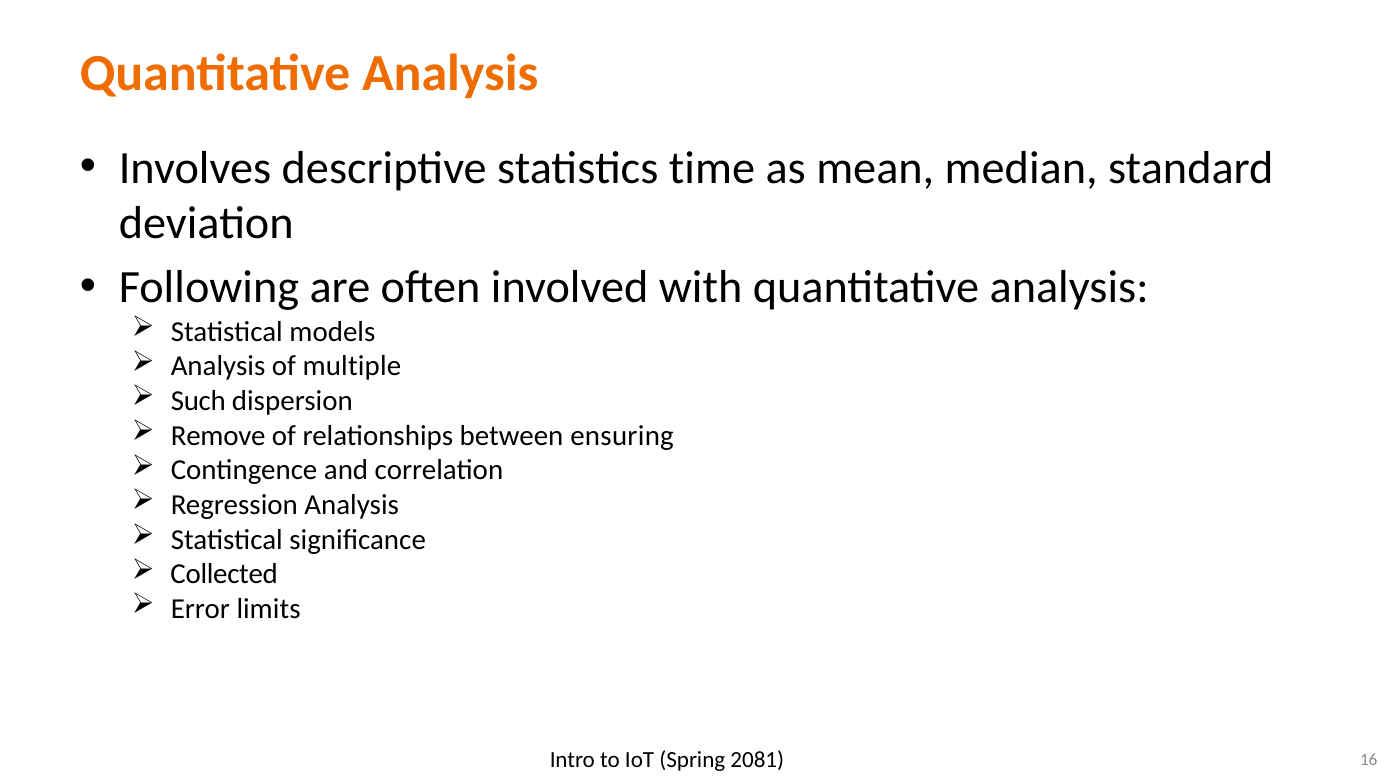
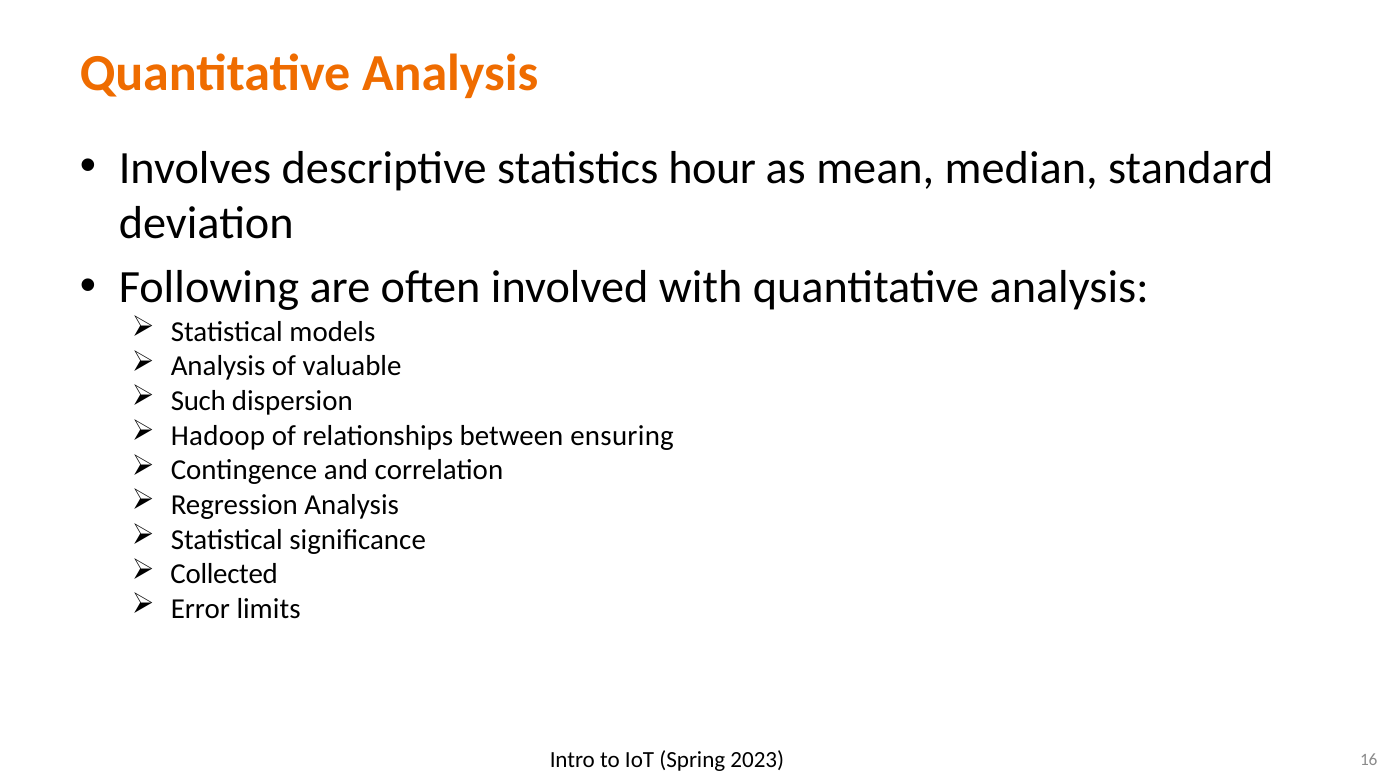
time: time -> hour
multiple: multiple -> valuable
Remove: Remove -> Hadoop
2081: 2081 -> 2023
